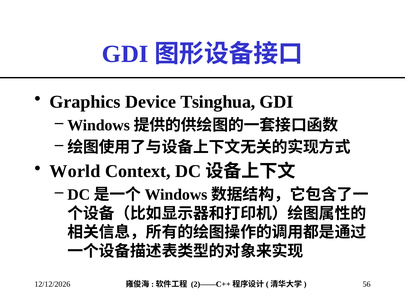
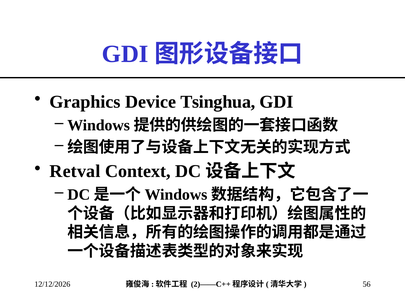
World: World -> Retval
